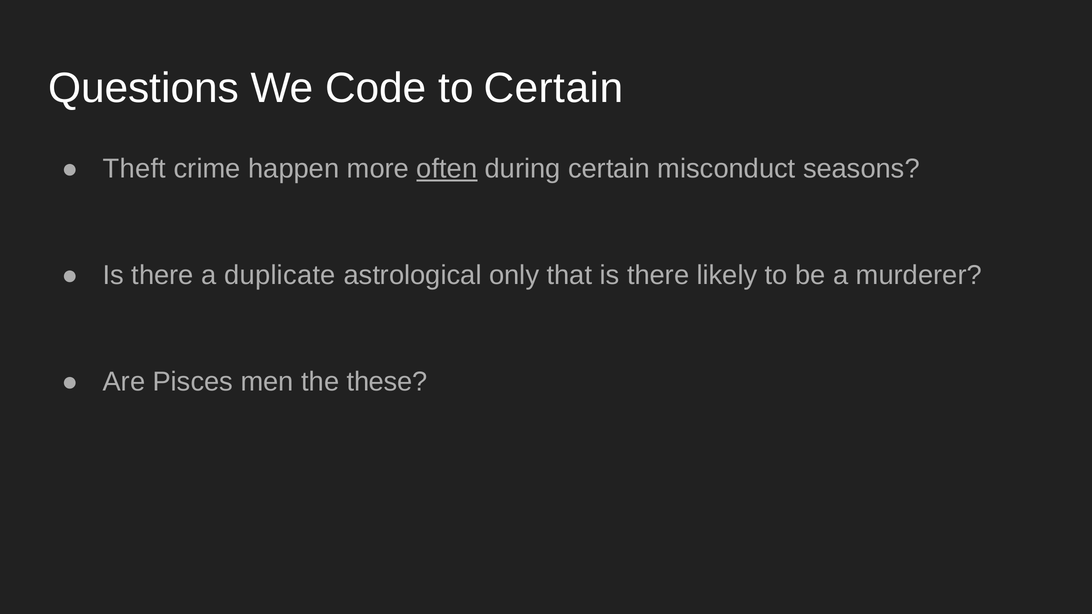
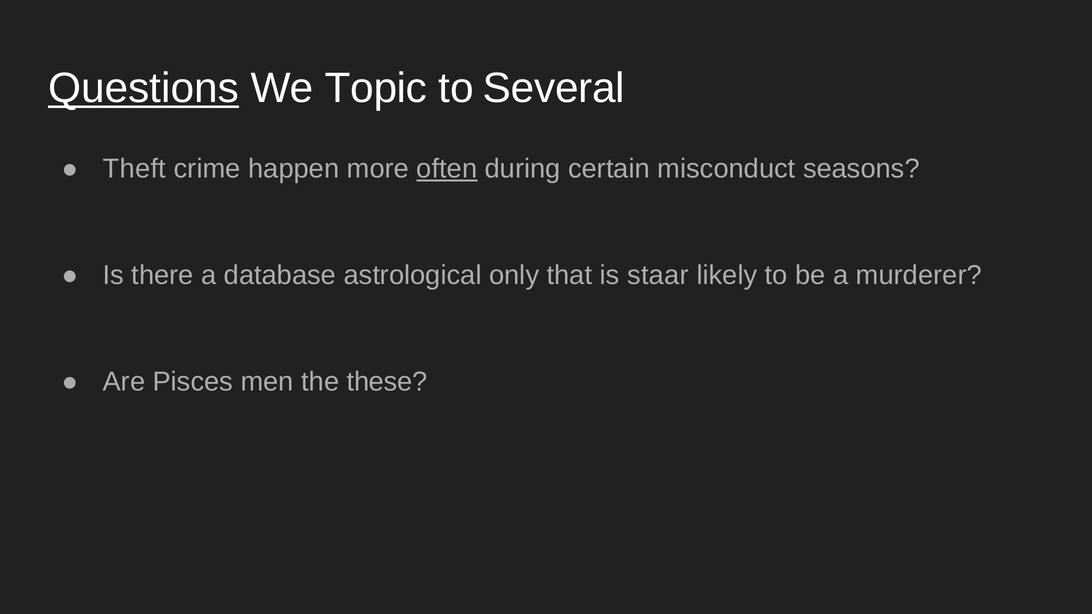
Questions underline: none -> present
Code: Code -> Topic
to Certain: Certain -> Several
duplicate: duplicate -> database
that is there: there -> staar
